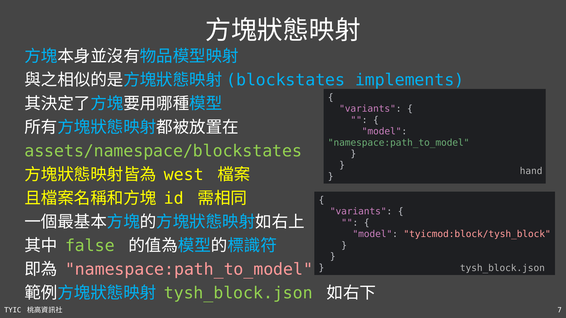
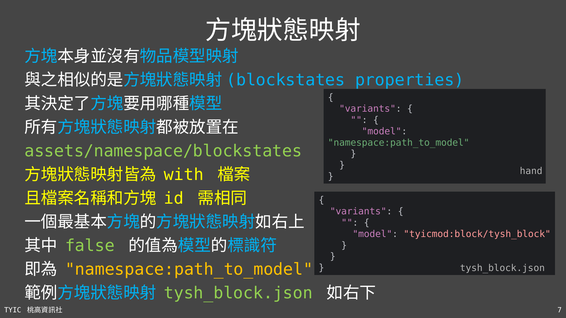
implements: implements -> properties
west: west -> with
namespace:path_to_model at (189, 270) colour: pink -> yellow
